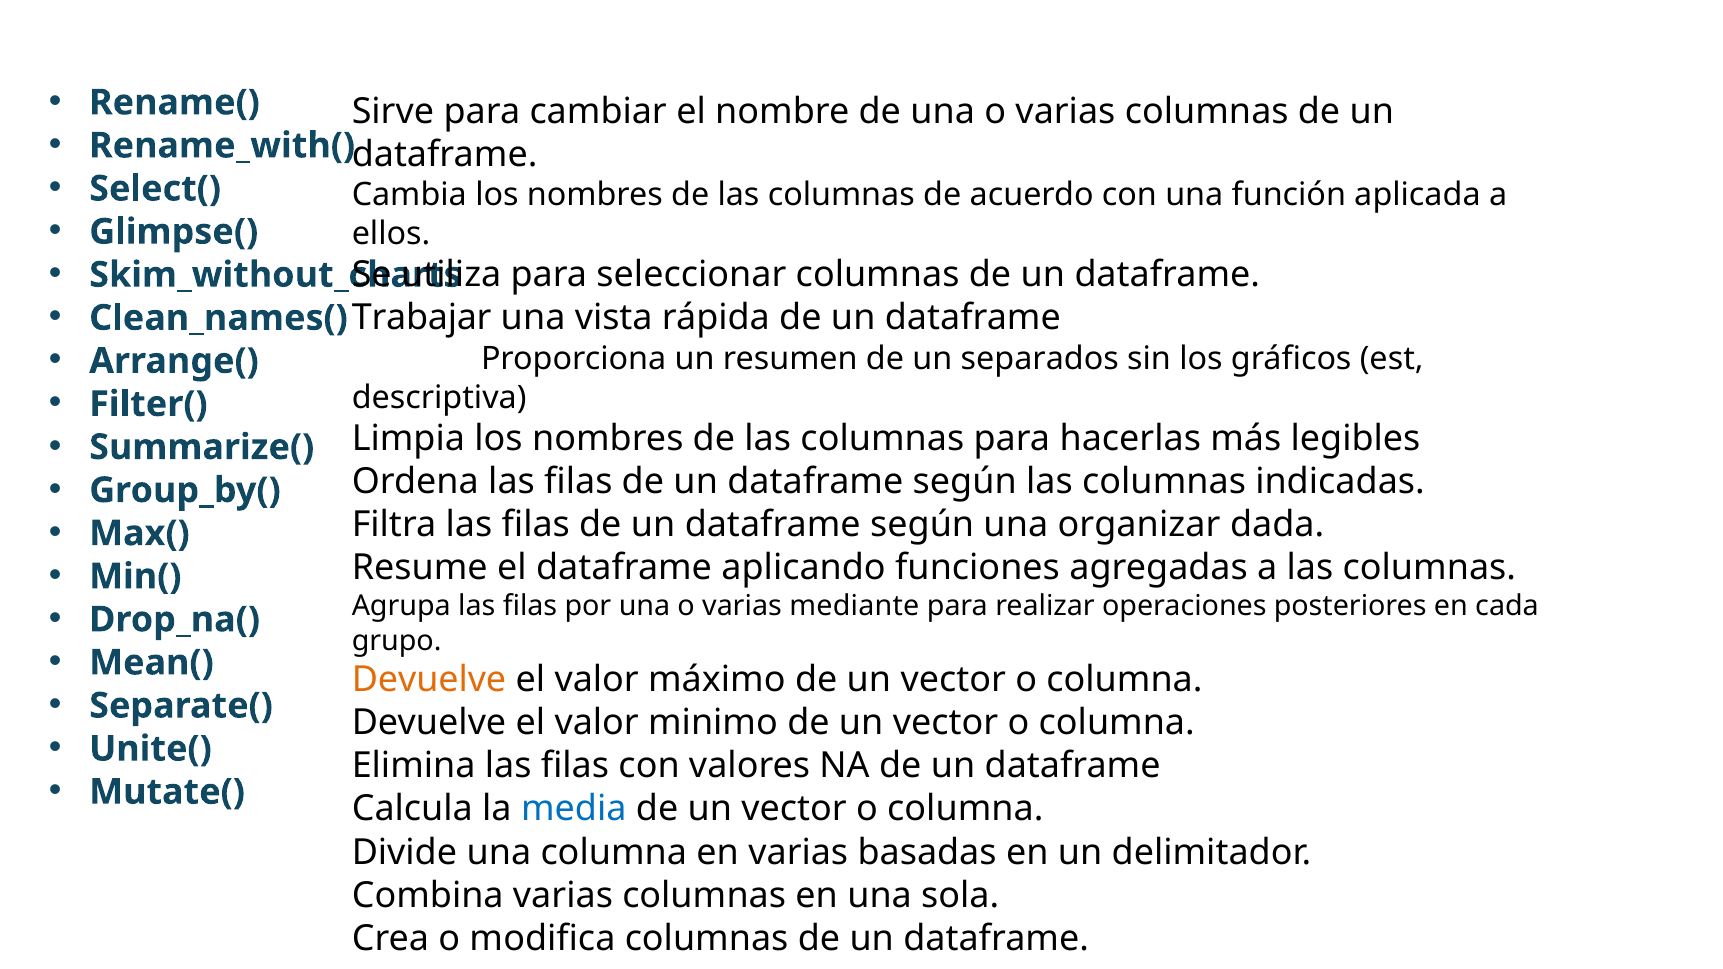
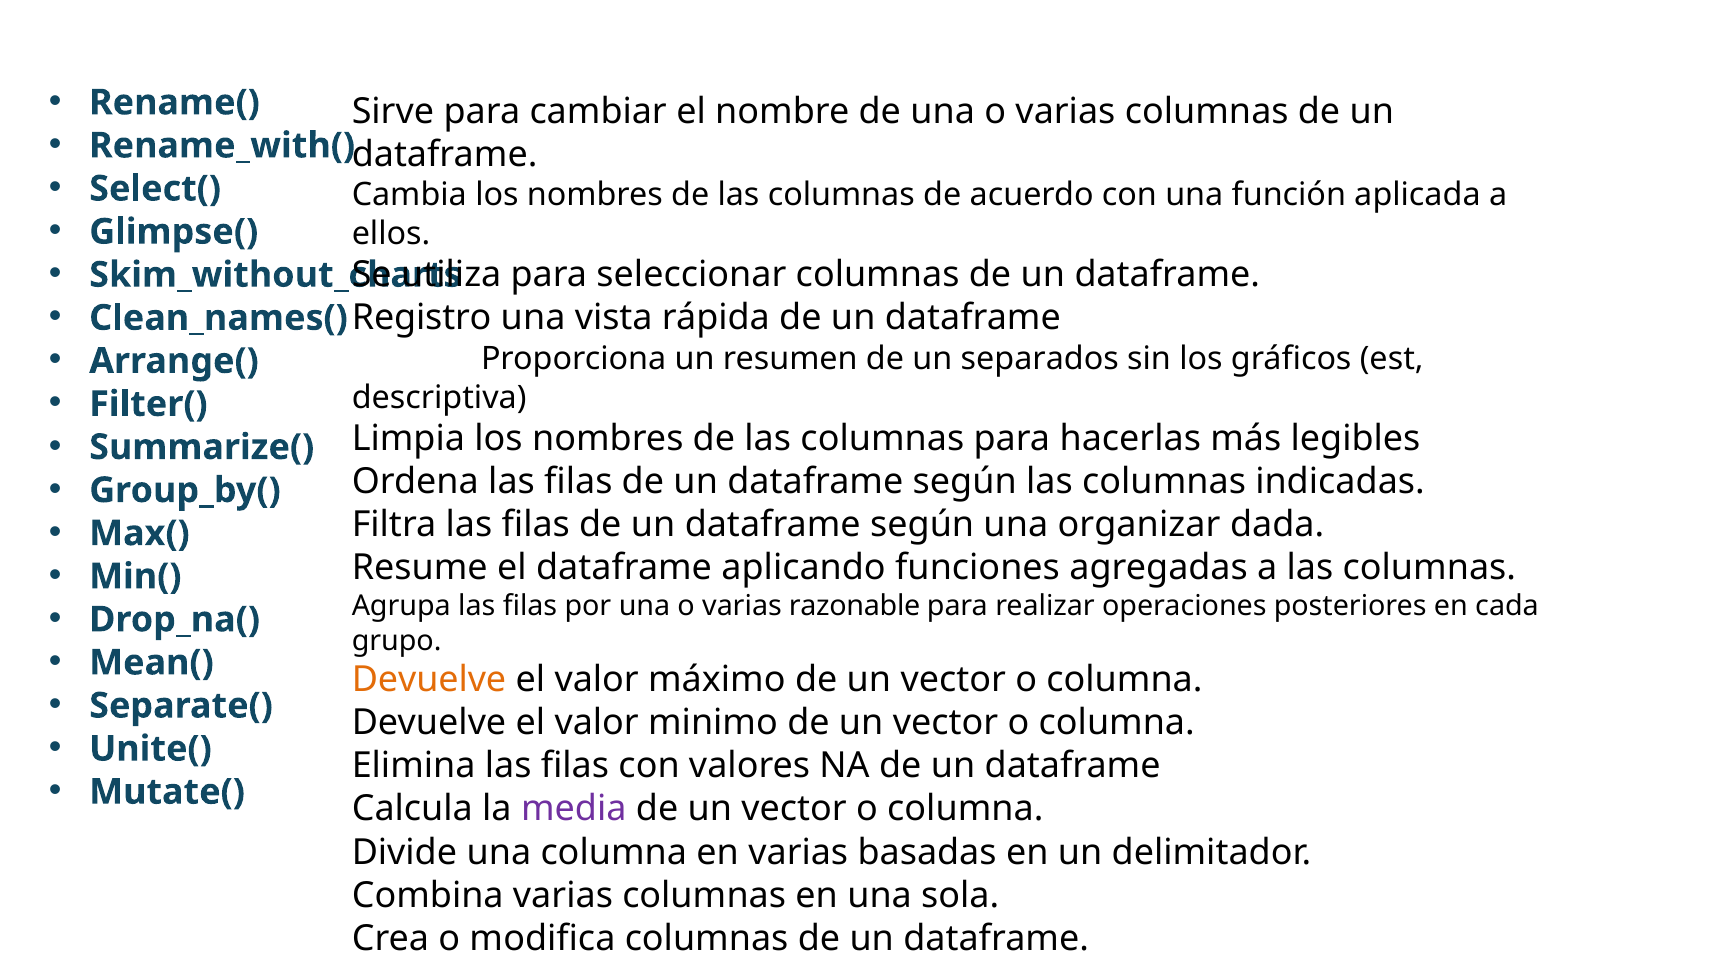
Trabajar: Trabajar -> Registro
mediante: mediante -> razonable
media colour: blue -> purple
